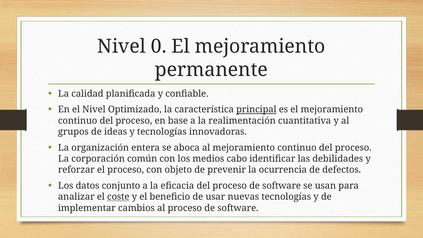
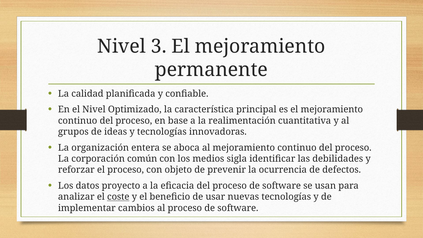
0: 0 -> 3
principal underline: present -> none
cabo: cabo -> sigla
conjunto: conjunto -> proyecto
